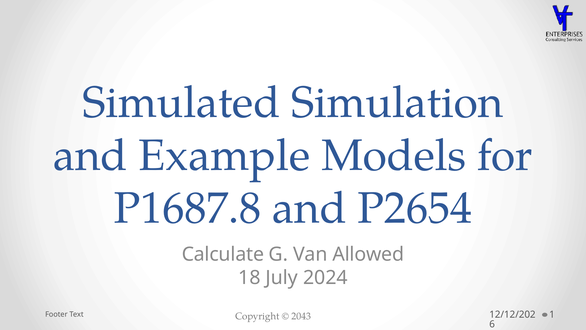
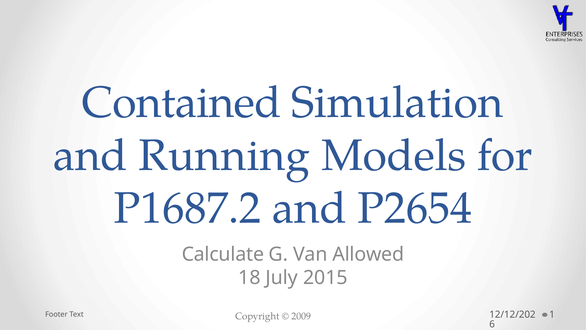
Simulated: Simulated -> Contained
Example: Example -> Running
P1687.8: P1687.8 -> P1687.2
2024: 2024 -> 2015
2043: 2043 -> 2009
